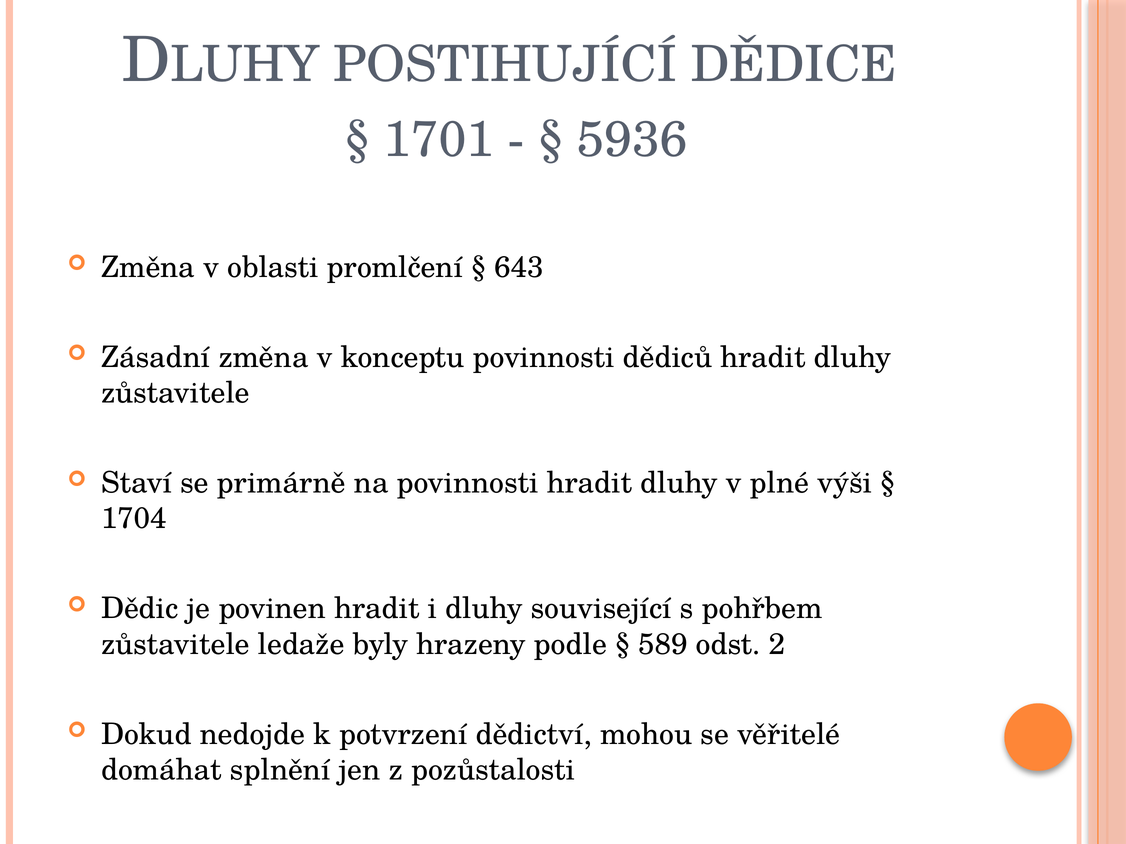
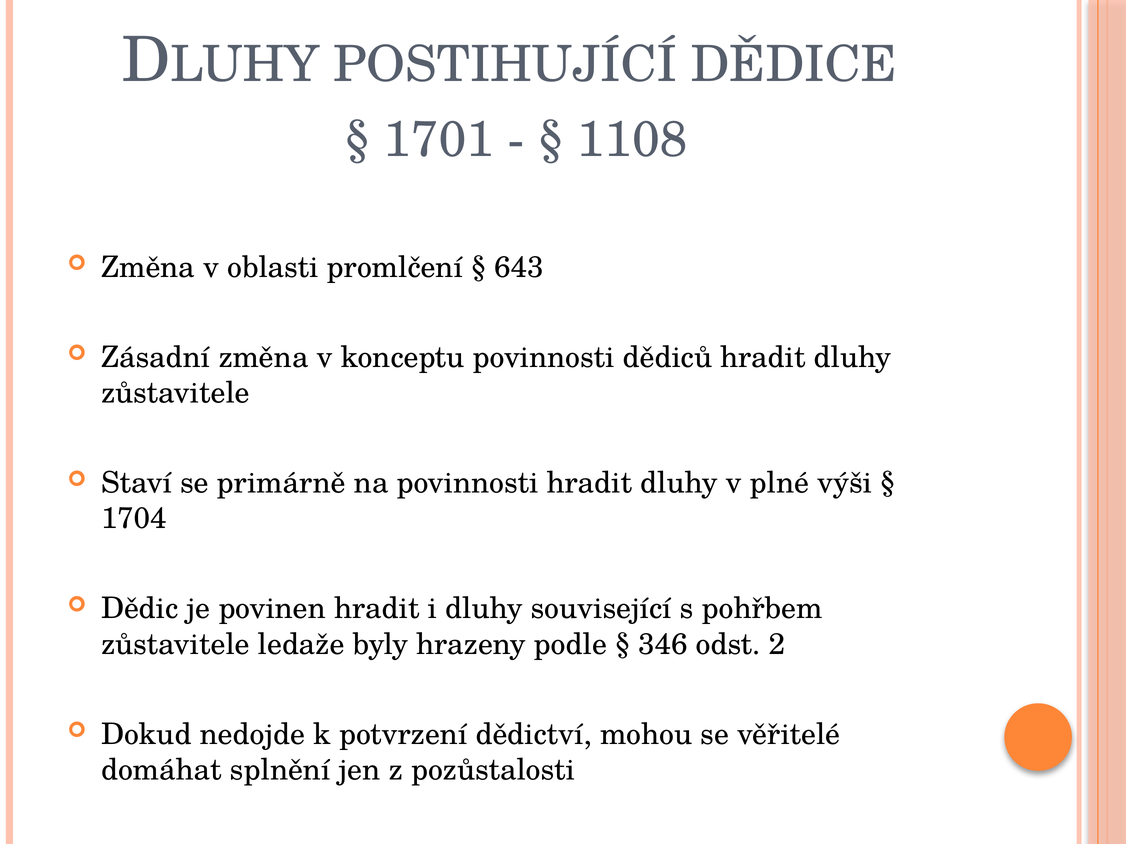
5936: 5936 -> 1108
589: 589 -> 346
